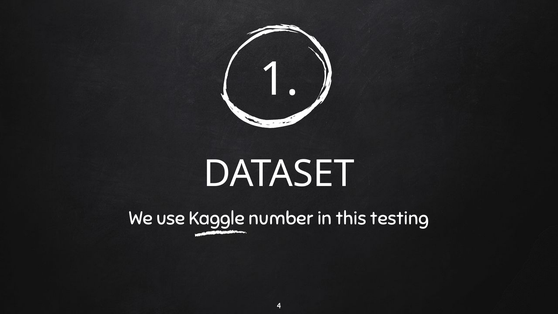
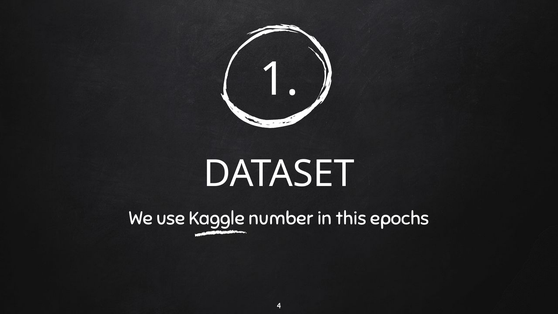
testing: testing -> epochs
